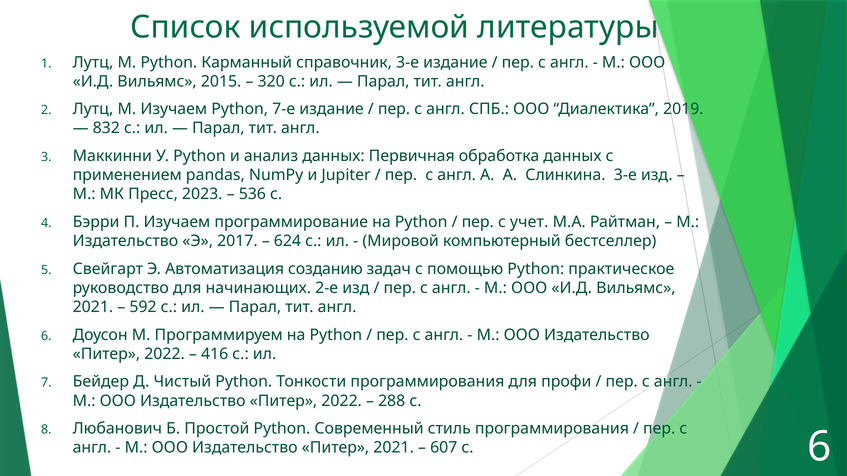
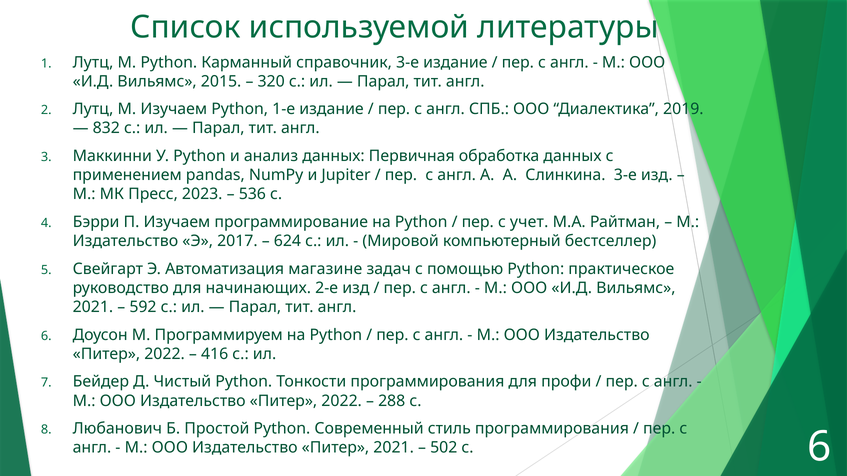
7-е: 7-е -> 1-е
созданию: созданию -> магазине
607: 607 -> 502
